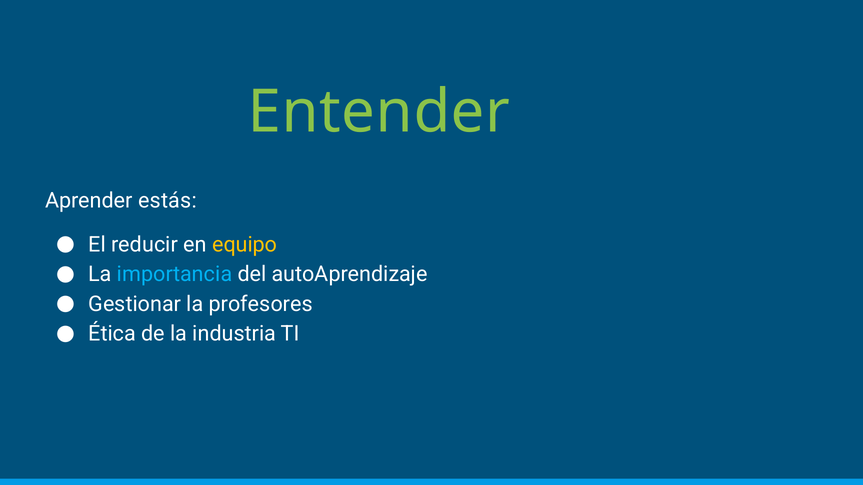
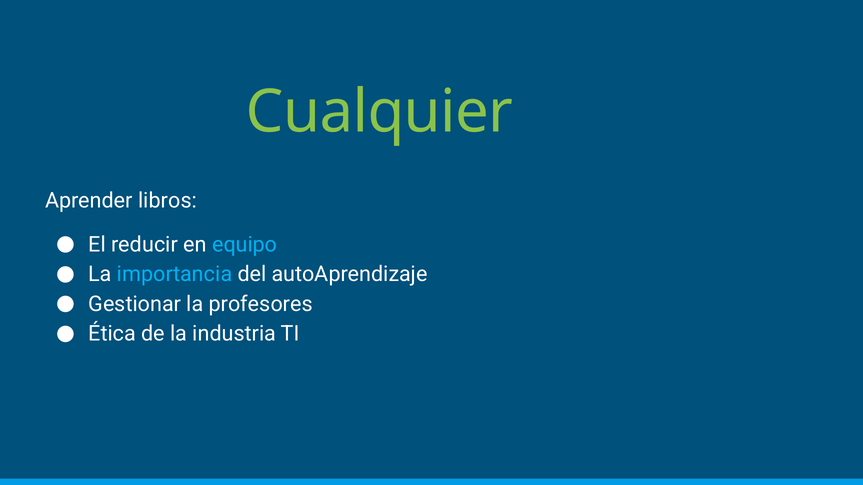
Entender: Entender -> Cualquier
estás: estás -> libros
equipo colour: yellow -> light blue
